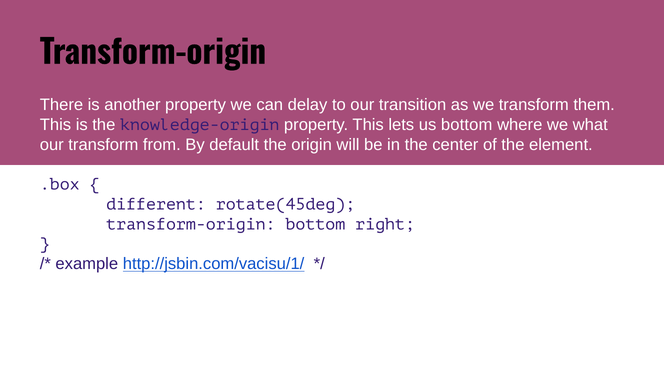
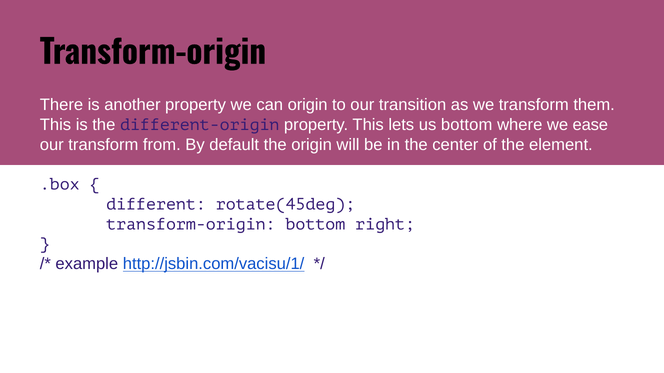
can delay: delay -> origin
knowledge-origin: knowledge-origin -> different-origin
what: what -> ease
